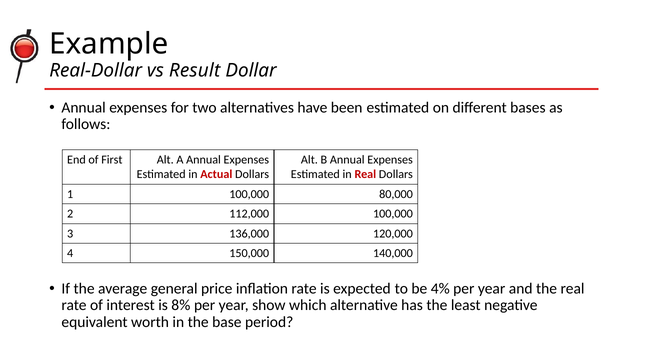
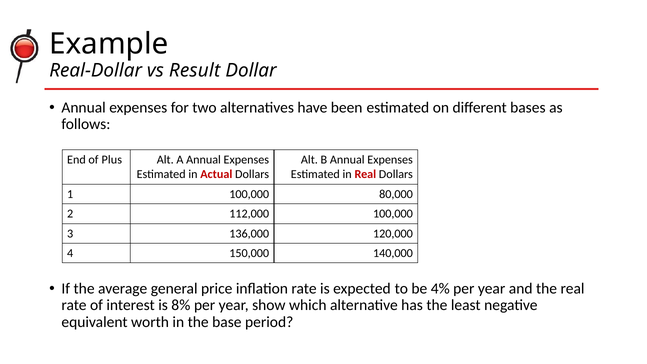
First: First -> Plus
